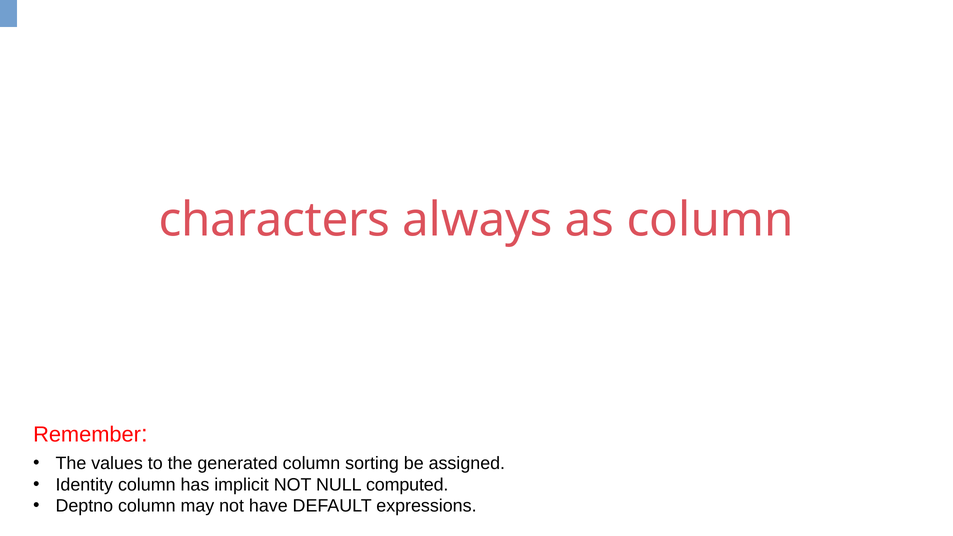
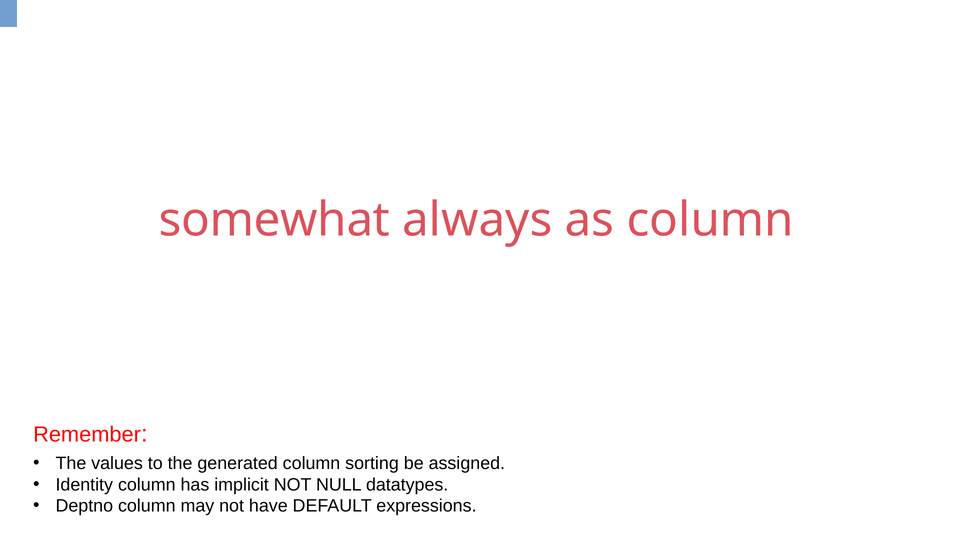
characters: characters -> somewhat
computed: computed -> datatypes
